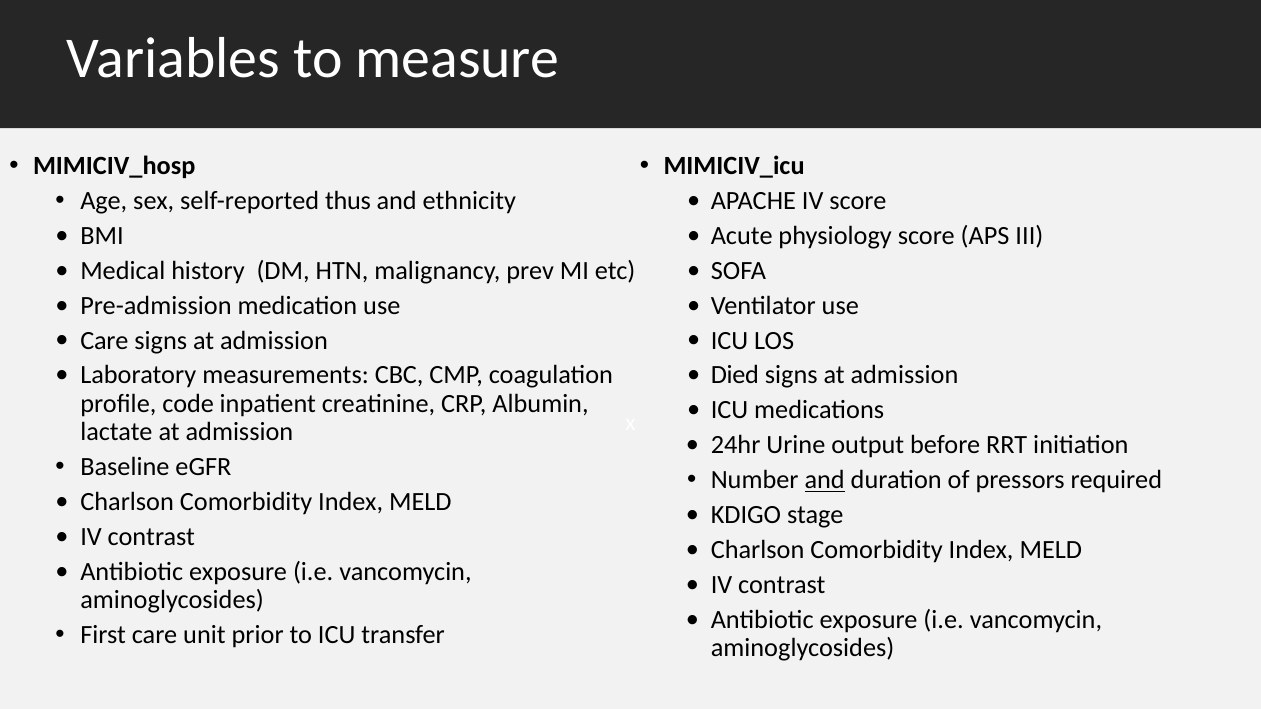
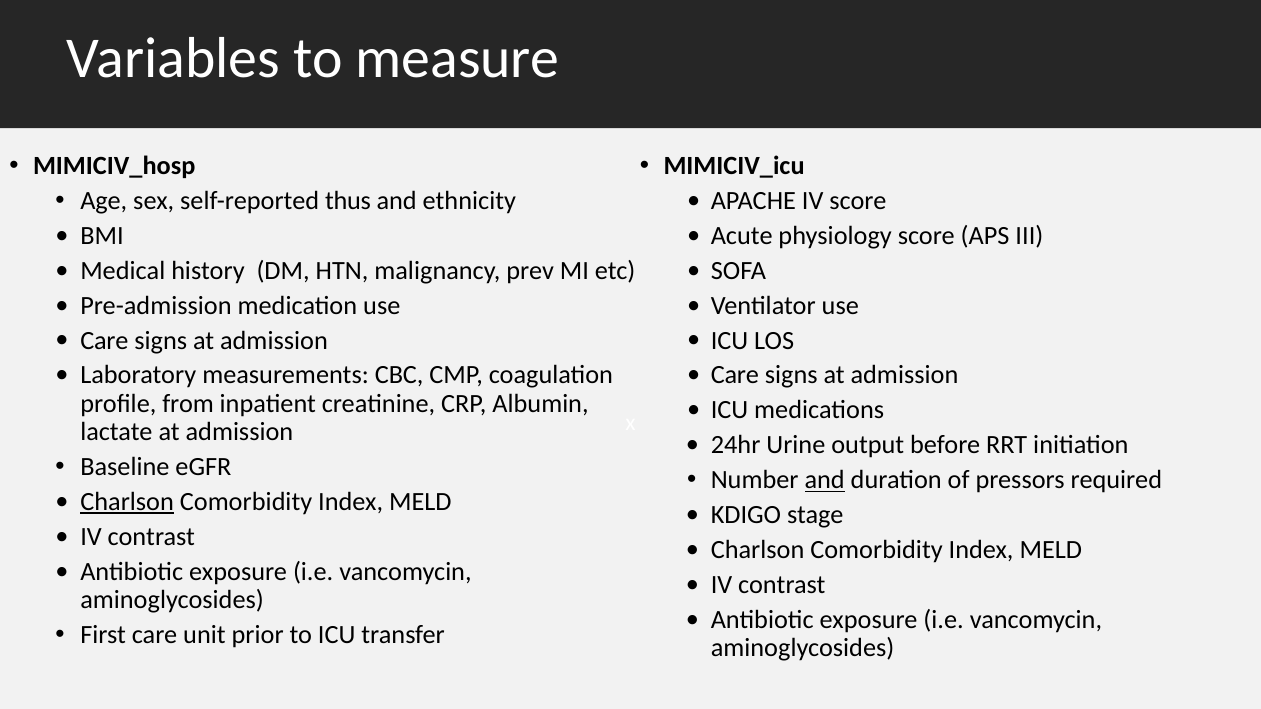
Died at (735, 375): Died -> Care
code: code -> from
Charlson at (127, 502) underline: none -> present
